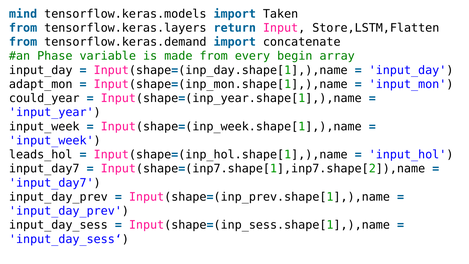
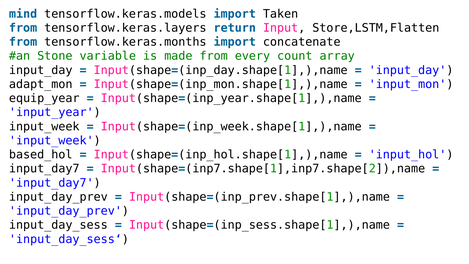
tensorflow.keras.demand: tensorflow.keras.demand -> tensorflow.keras.months
Phase: Phase -> Stone
begin: begin -> count
could_year: could_year -> equip_year
leads_hol: leads_hol -> based_hol
